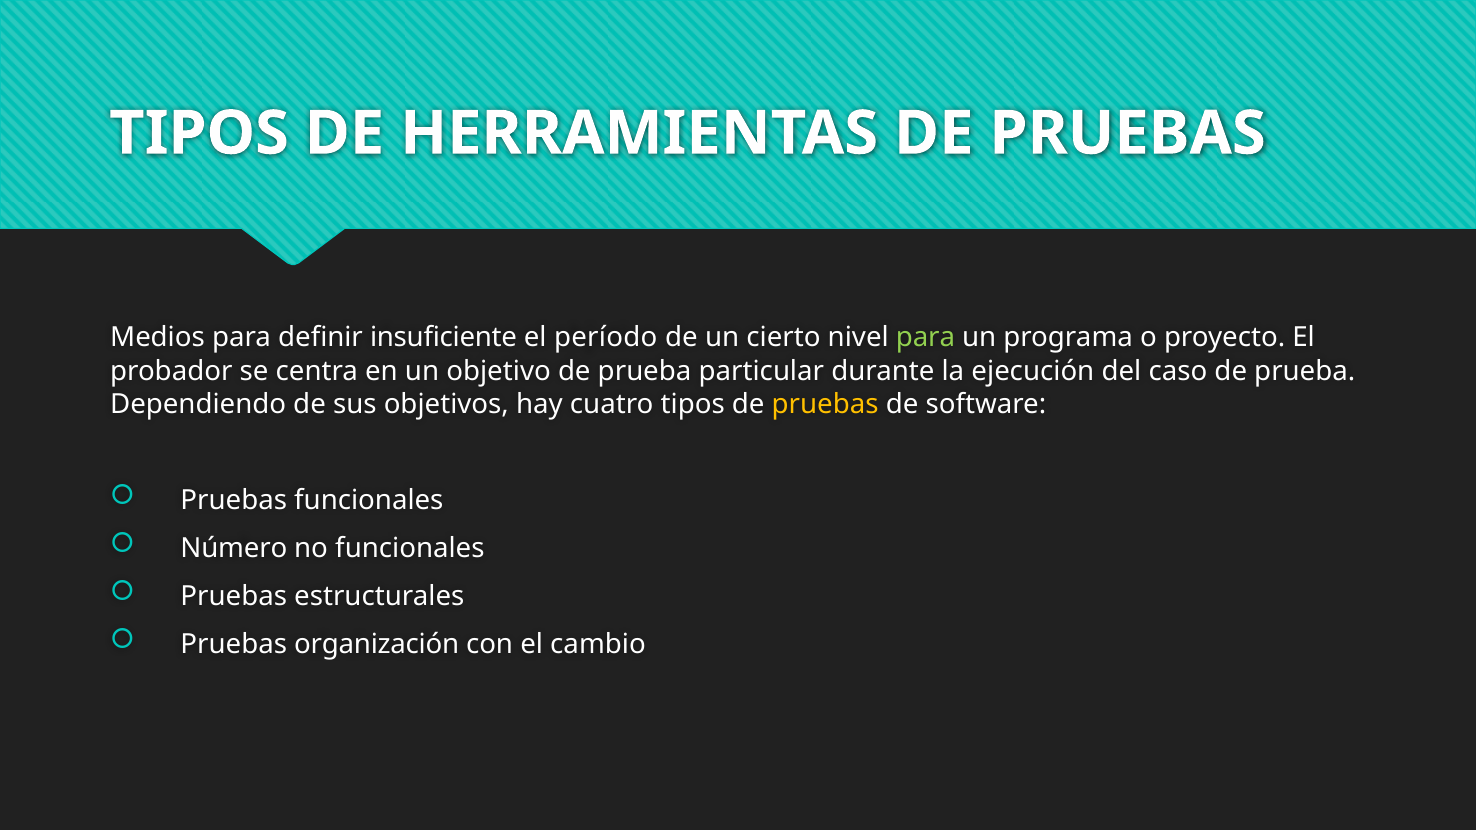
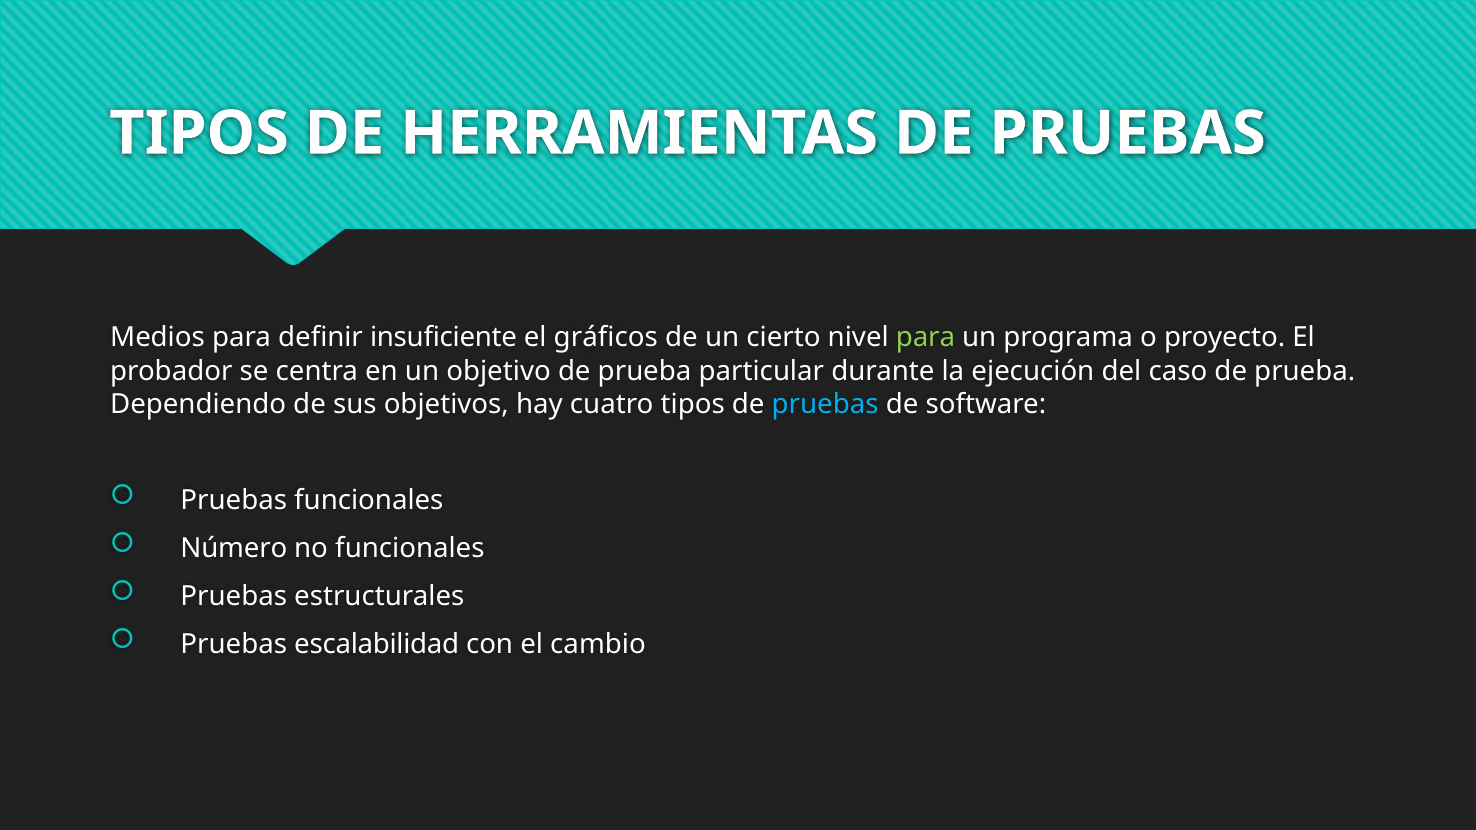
período: período -> gráficos
pruebas at (825, 404) colour: yellow -> light blue
organización: organización -> escalabilidad
